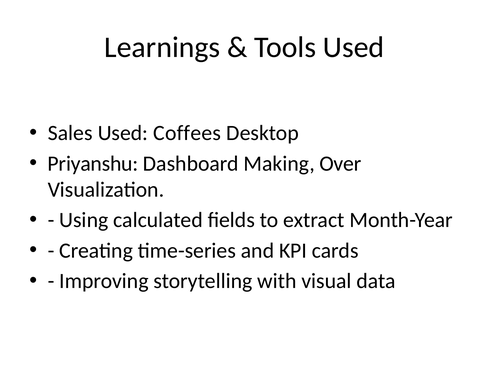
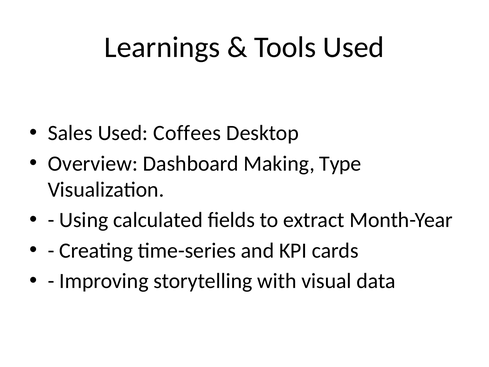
Priyanshu: Priyanshu -> Overview
Over: Over -> Type
